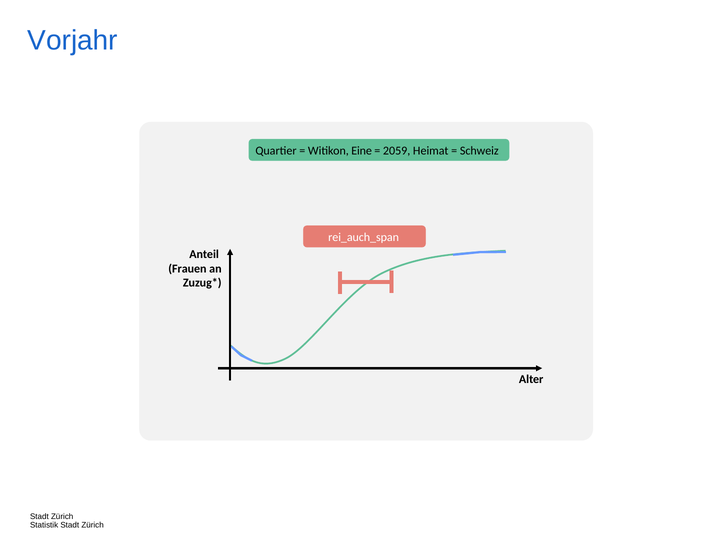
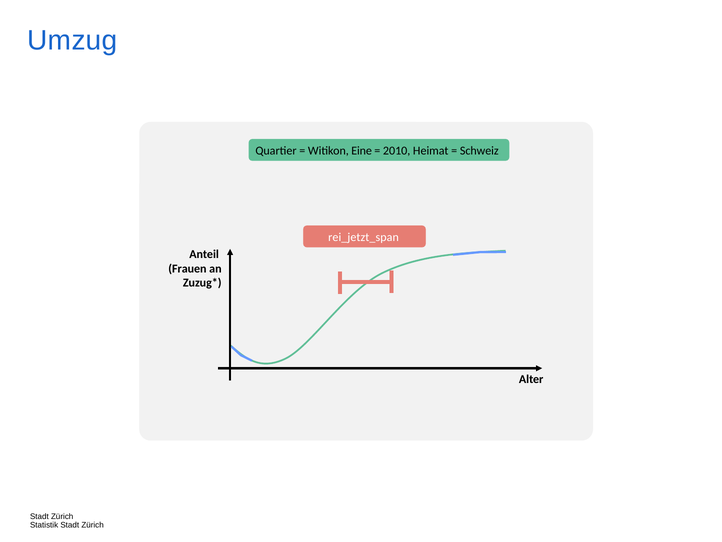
Vorjahr: Vorjahr -> Umzug
2059: 2059 -> 2010
rei_auch_span: rei_auch_span -> rei_jetzt_span
